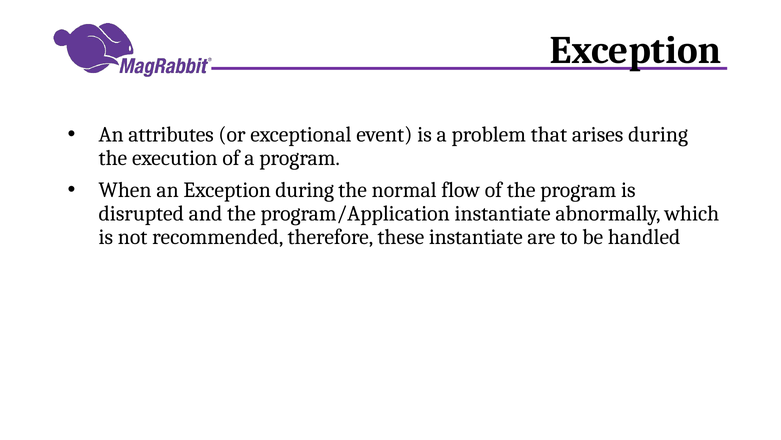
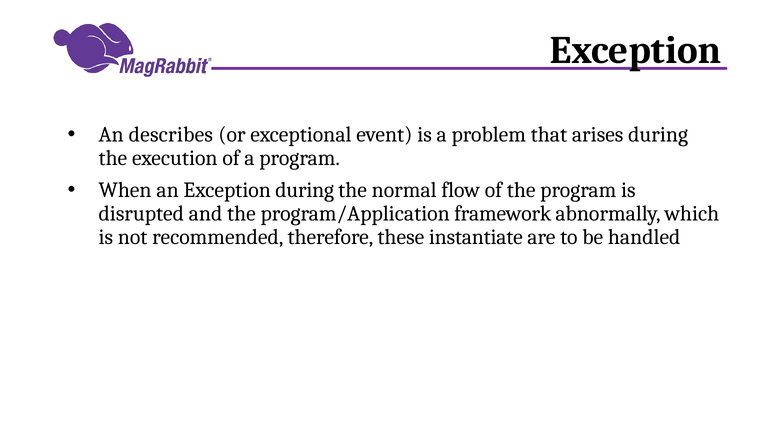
attributes: attributes -> describes
program/Application instantiate: instantiate -> framework
